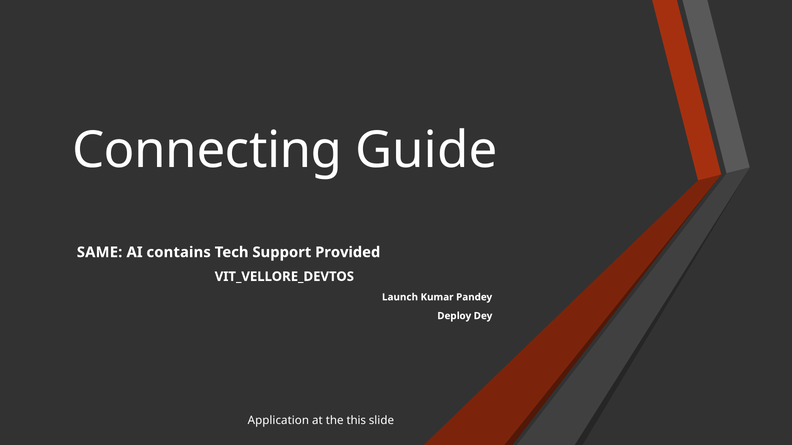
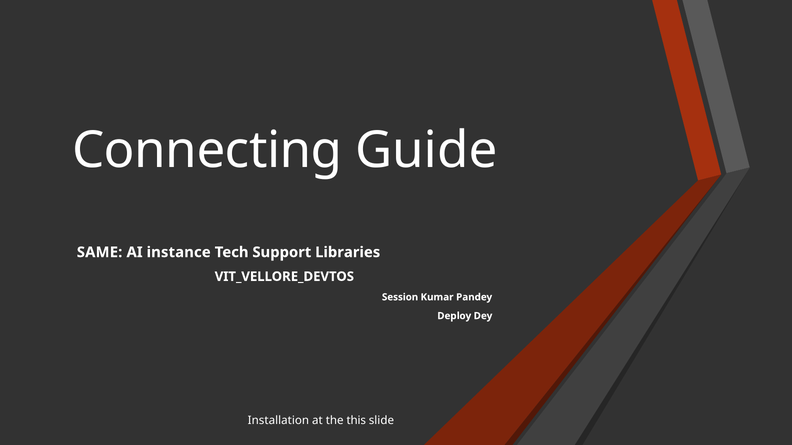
contains: contains -> instance
Provided: Provided -> Libraries
Launch: Launch -> Session
Application: Application -> Installation
